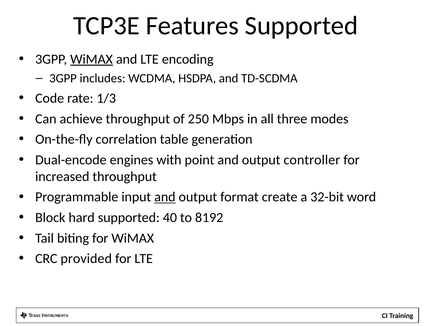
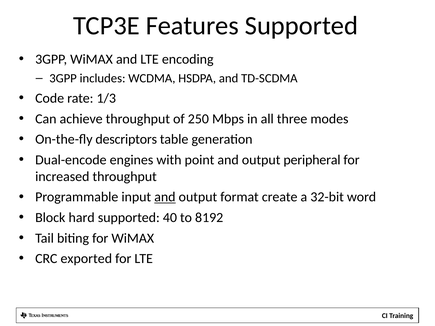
WiMAX at (92, 59) underline: present -> none
correlation: correlation -> descriptors
controller: controller -> peripheral
provided: provided -> exported
